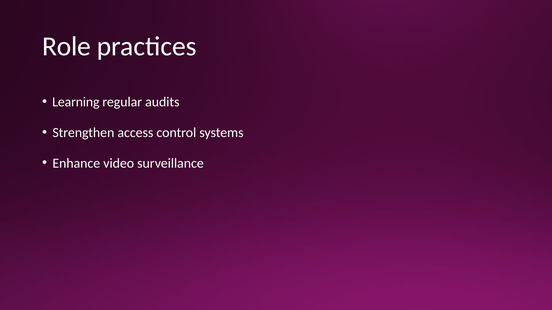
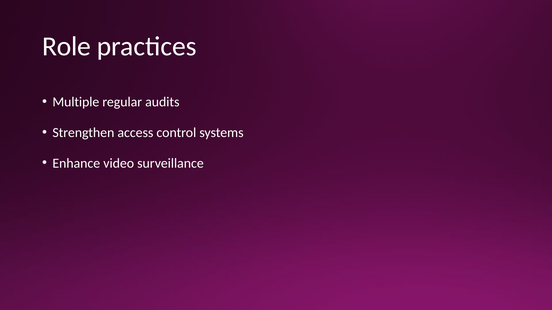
Learning: Learning -> Multiple
